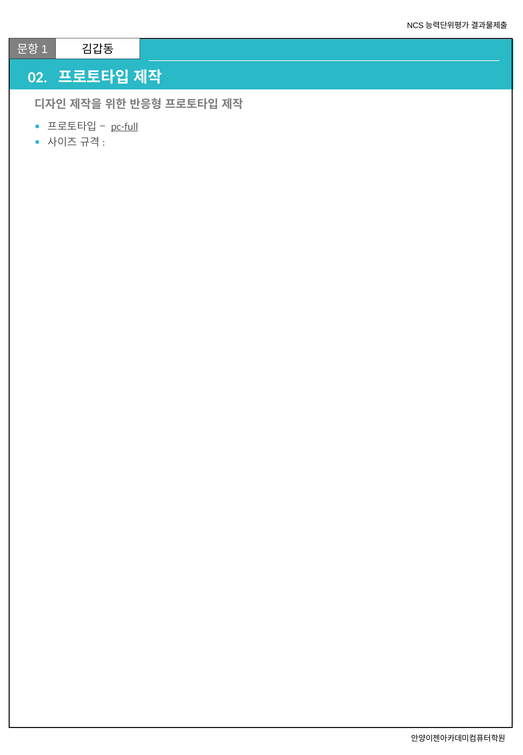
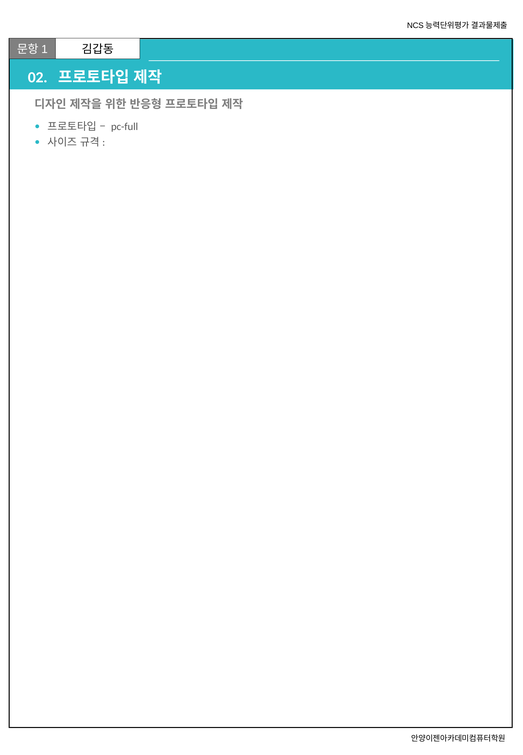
pc-full underline: present -> none
